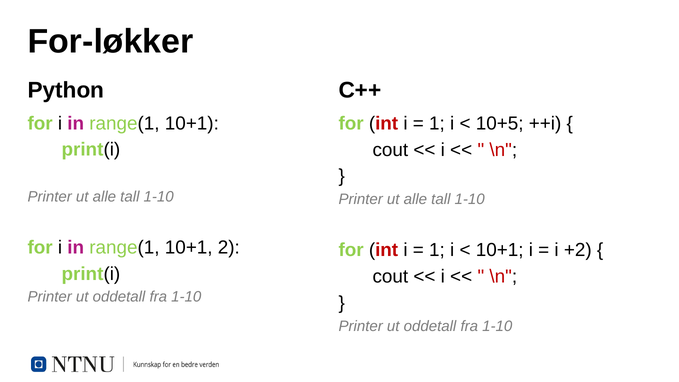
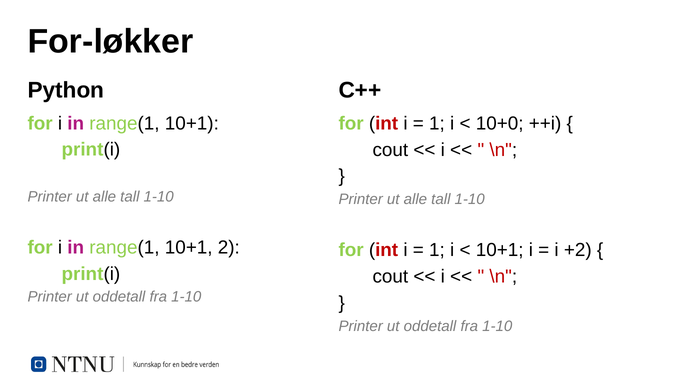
10+5: 10+5 -> 10+0
